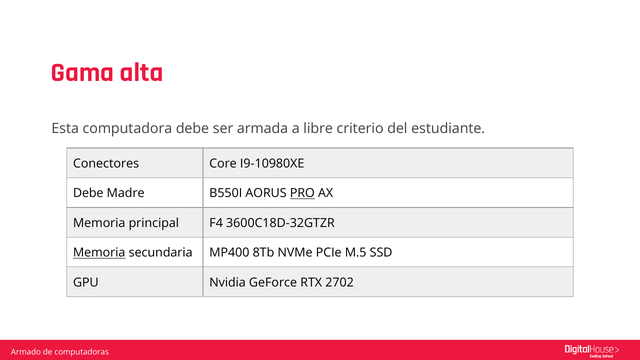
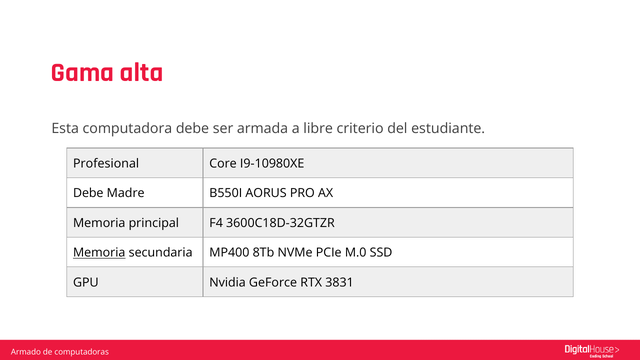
Conectores: Conectores -> Profesional
PRO underline: present -> none
M.5: M.5 -> M.0
2702: 2702 -> 3831
